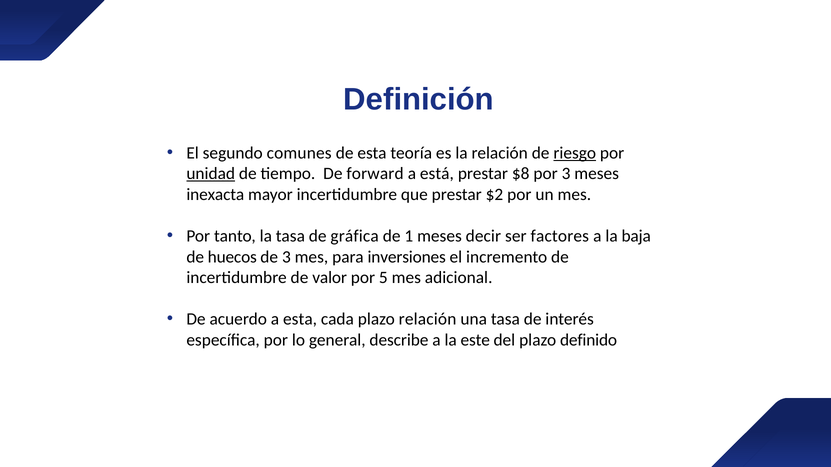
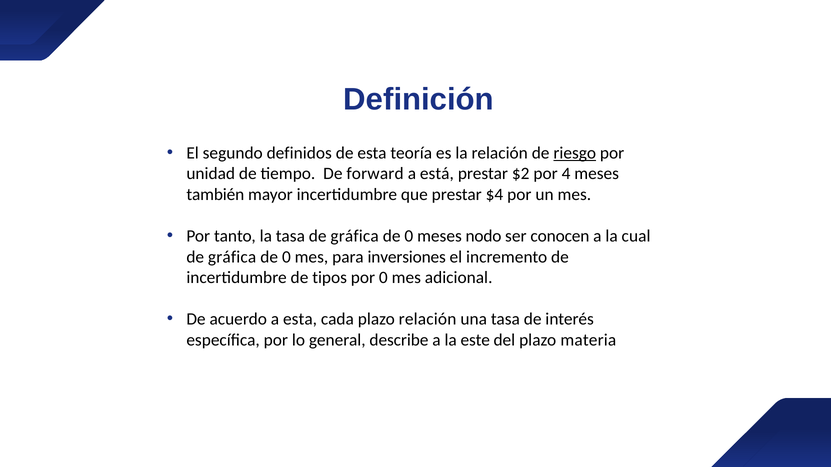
comunes: comunes -> definidos
unidad underline: present -> none
$8: $8 -> $2
por 3: 3 -> 4
inexacta: inexacta -> también
$2: $2 -> $4
1 at (409, 236): 1 -> 0
decir: decir -> nodo
factores: factores -> conocen
baja: baja -> cual
huecos at (232, 257): huecos -> gráfica
3 at (286, 257): 3 -> 0
valor: valor -> tipos
por 5: 5 -> 0
definido: definido -> materia
